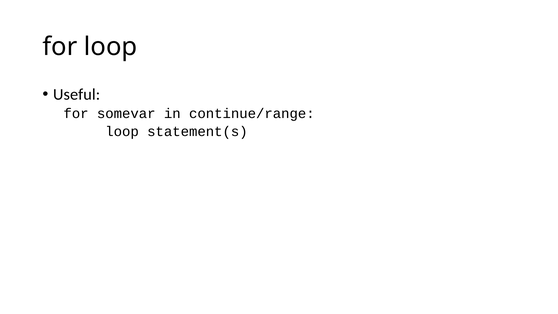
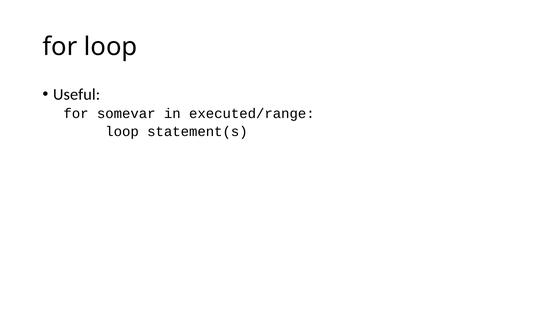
continue/range: continue/range -> executed/range
